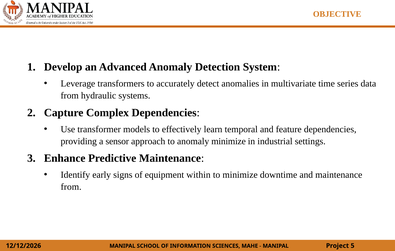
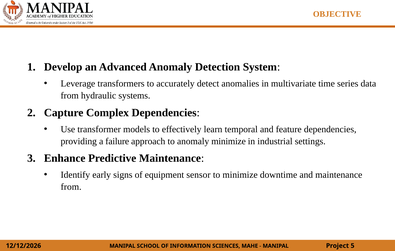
sensor: sensor -> failure
within: within -> sensor
